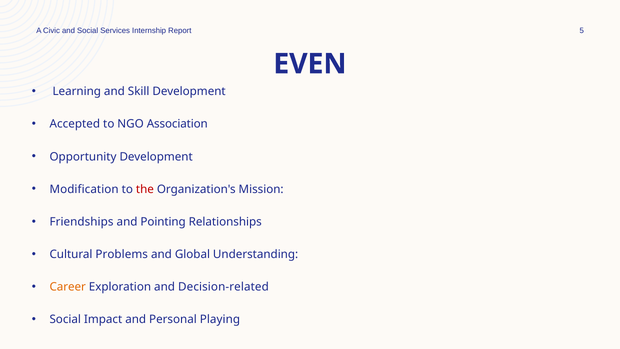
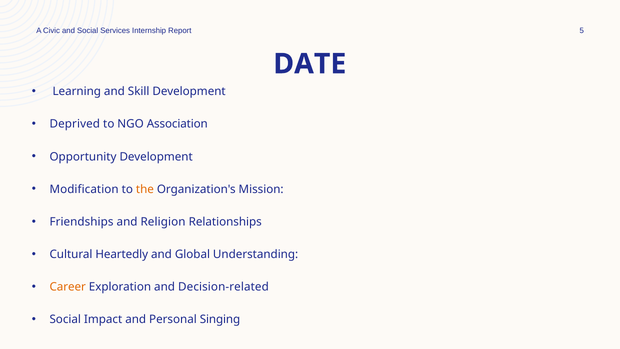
EVEN: EVEN -> DATE
Accepted: Accepted -> Deprived
the colour: red -> orange
Pointing: Pointing -> Religion
Problems: Problems -> Heartedly
Playing: Playing -> Singing
